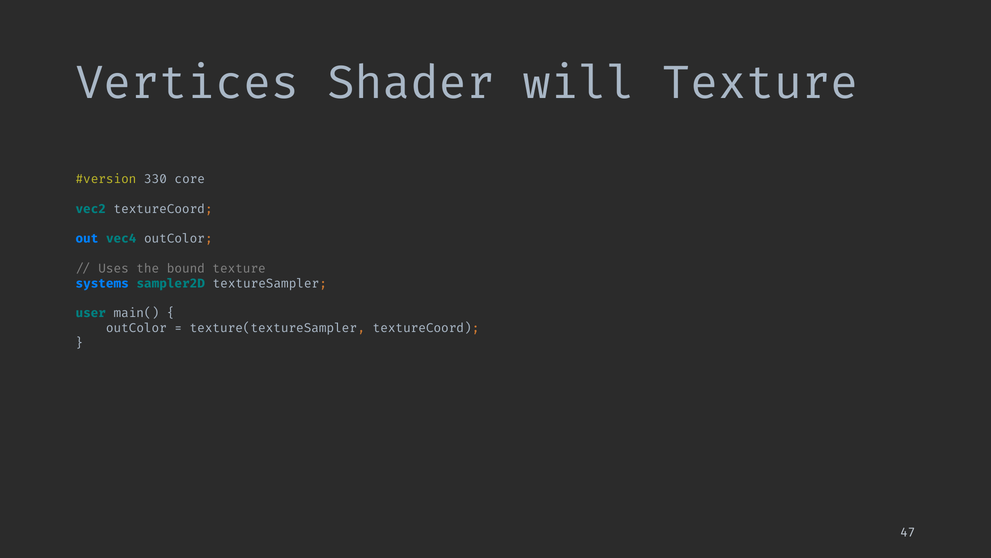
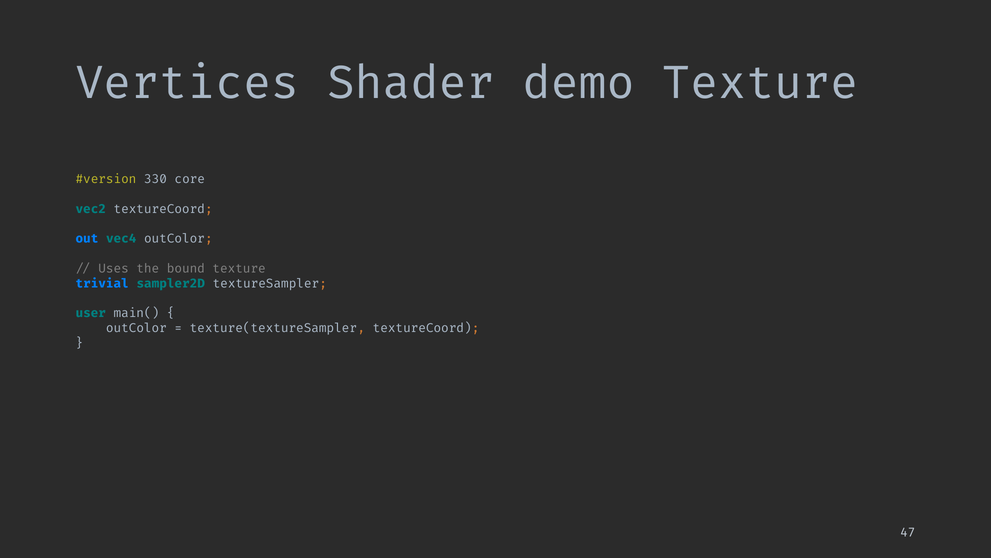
will: will -> demo
systems: systems -> trivial
